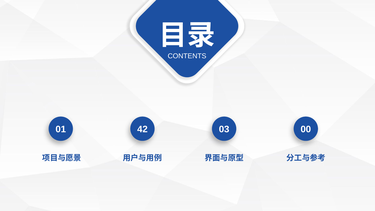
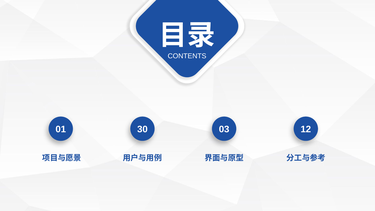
42: 42 -> 30
00: 00 -> 12
